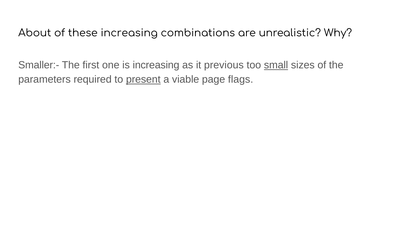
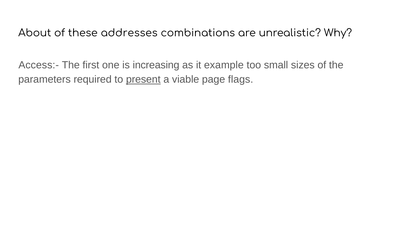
these increasing: increasing -> addresses
Smaller:-: Smaller:- -> Access:-
previous: previous -> example
small underline: present -> none
